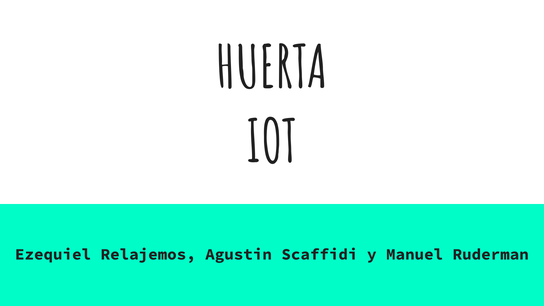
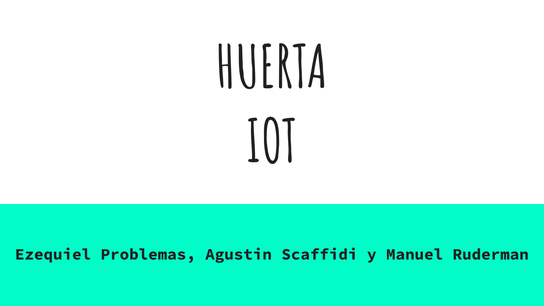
Relajemos: Relajemos -> Problemas
